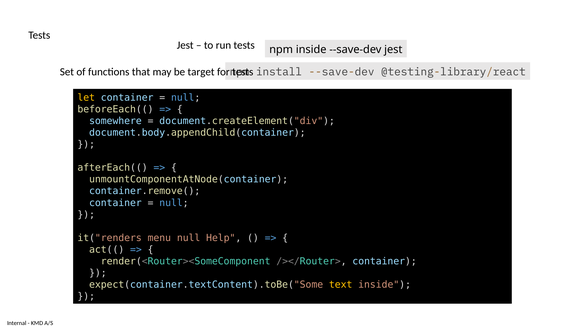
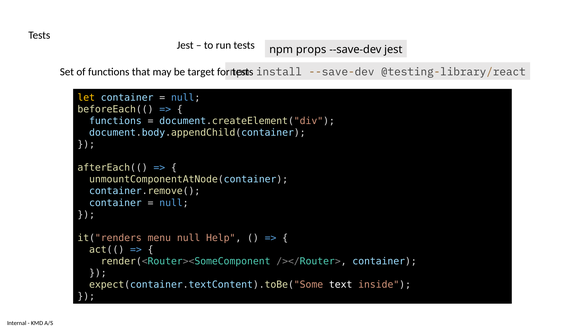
npm inside: inside -> props
somewhere at (115, 121): somewhere -> functions
text colour: yellow -> white
